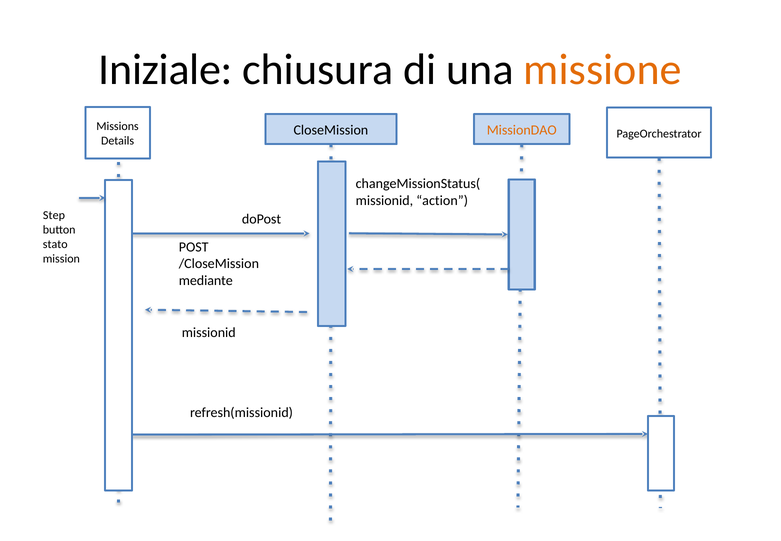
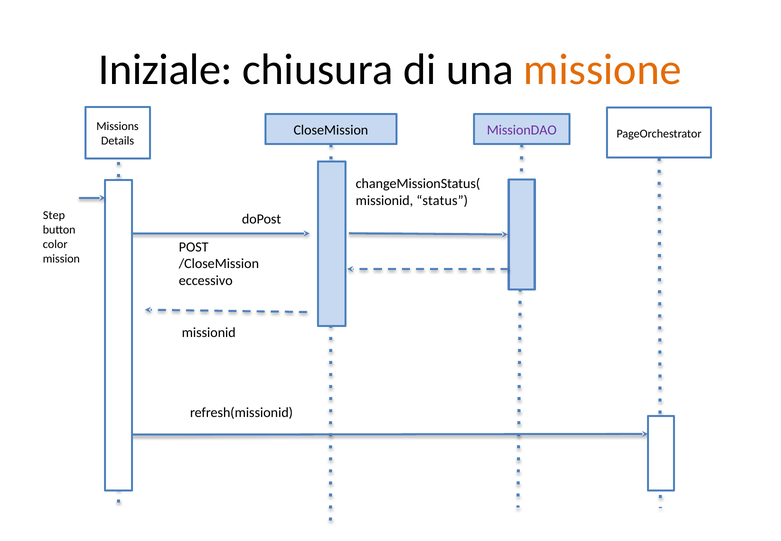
MissionDAO colour: orange -> purple
action: action -> status
stato: stato -> color
mediante: mediante -> eccessivo
